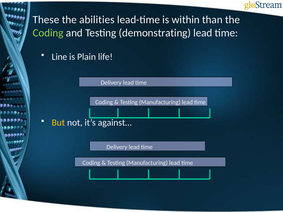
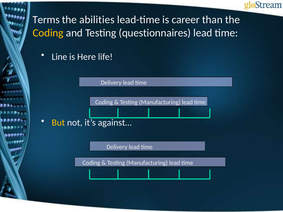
These: These -> Terms
within: within -> career
Coding at (48, 33) colour: light green -> yellow
demonstrating: demonstrating -> questionnaires
Plain: Plain -> Here
